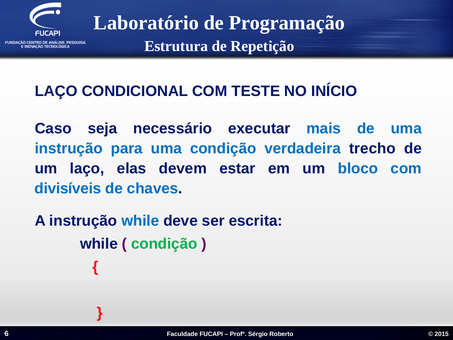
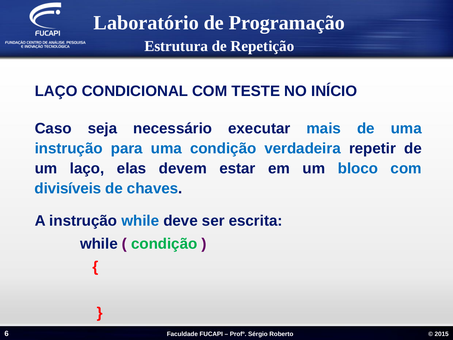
trecho: trecho -> repetir
